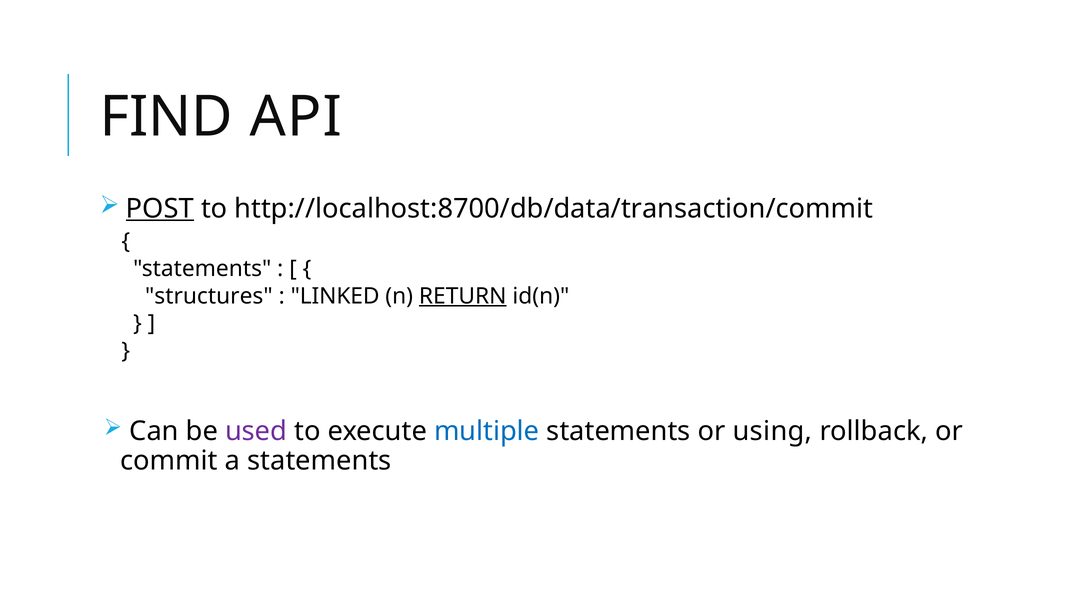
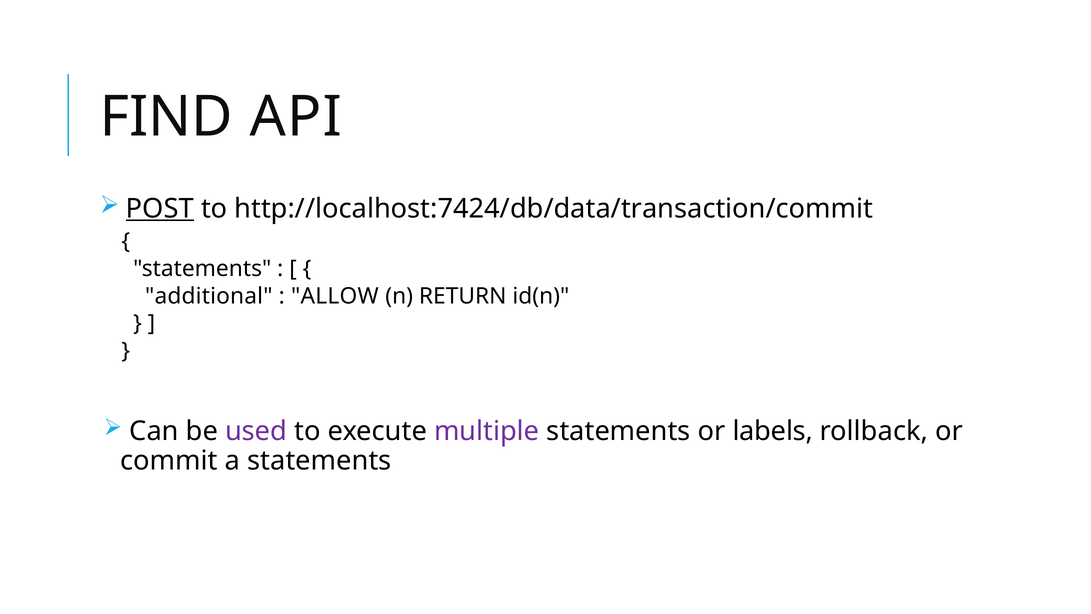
http://localhost:8700/db/data/transaction/commit: http://localhost:8700/db/data/transaction/commit -> http://localhost:7424/db/data/transaction/commit
structures: structures -> additional
LINKED: LINKED -> ALLOW
RETURN underline: present -> none
multiple colour: blue -> purple
using: using -> labels
